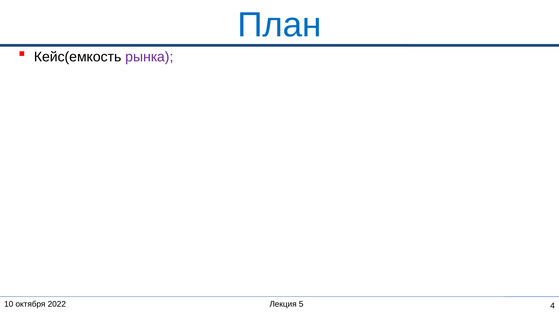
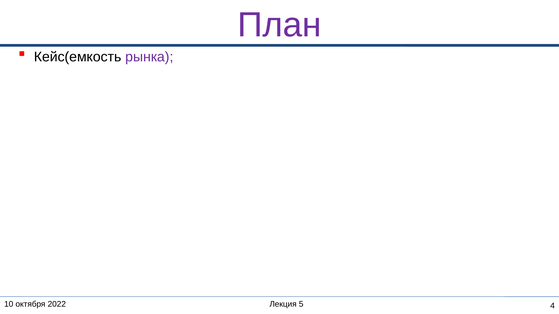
План colour: blue -> purple
